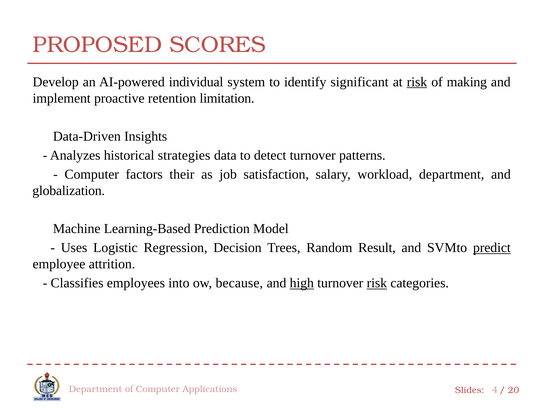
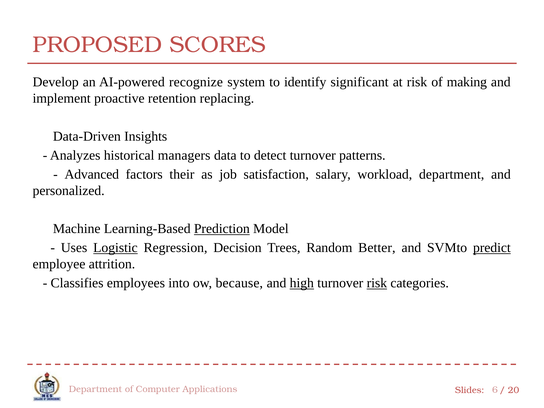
individual: individual -> recognize
risk at (417, 82) underline: present -> none
limitation: limitation -> replacing
strategies: strategies -> managers
Computer at (92, 174): Computer -> Advanced
globalization: globalization -> personalized
Prediction underline: none -> present
Logistic underline: none -> present
Result: Result -> Better
4: 4 -> 6
